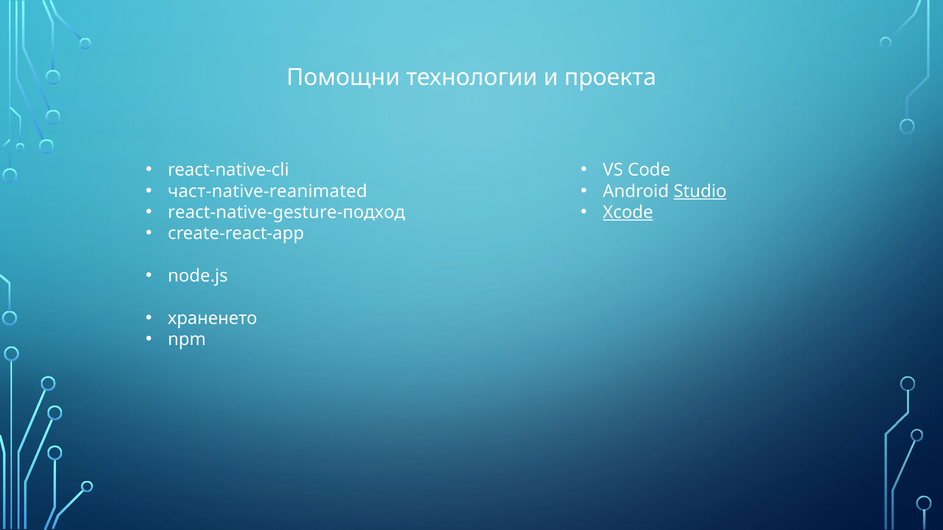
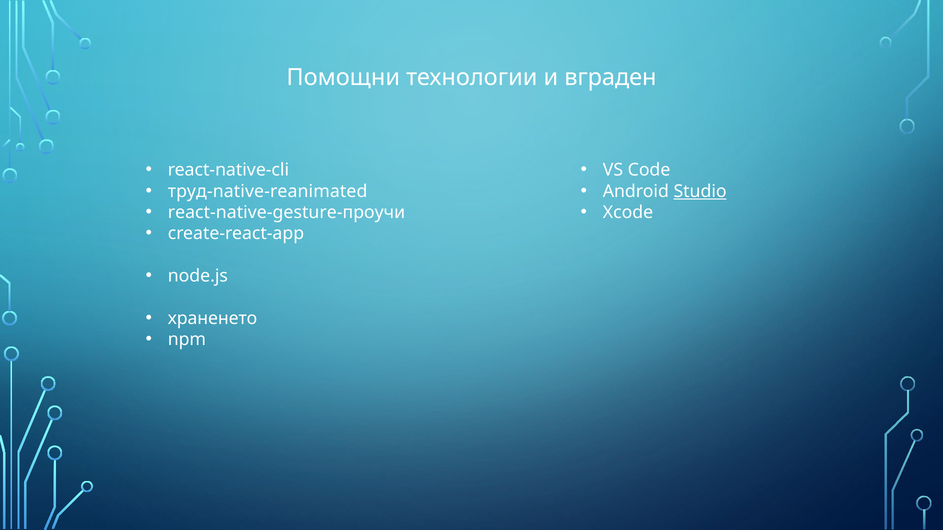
проекта: проекта -> вграден
част-native-reanimated: част-native-reanimated -> труд-native-reanimated
react-native-gesture-подход: react-native-gesture-подход -> react-native-gesture-проучи
Xcode underline: present -> none
